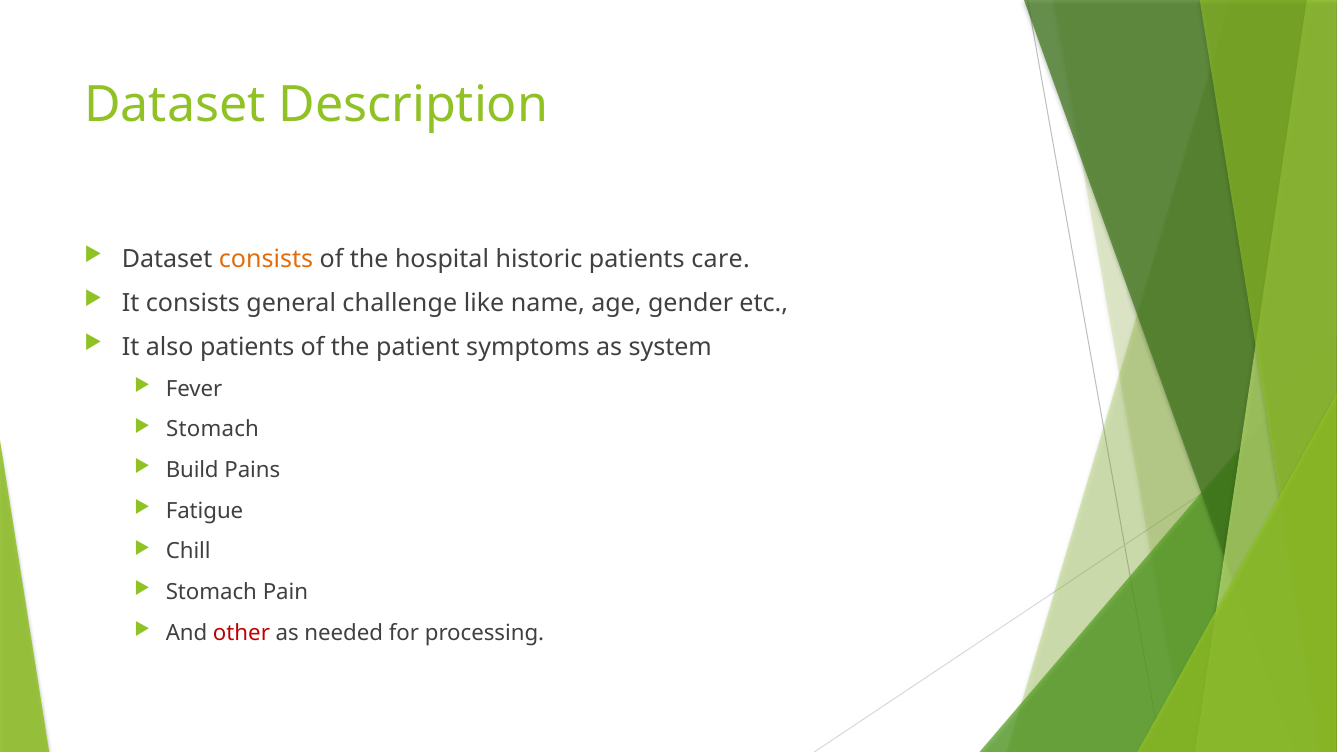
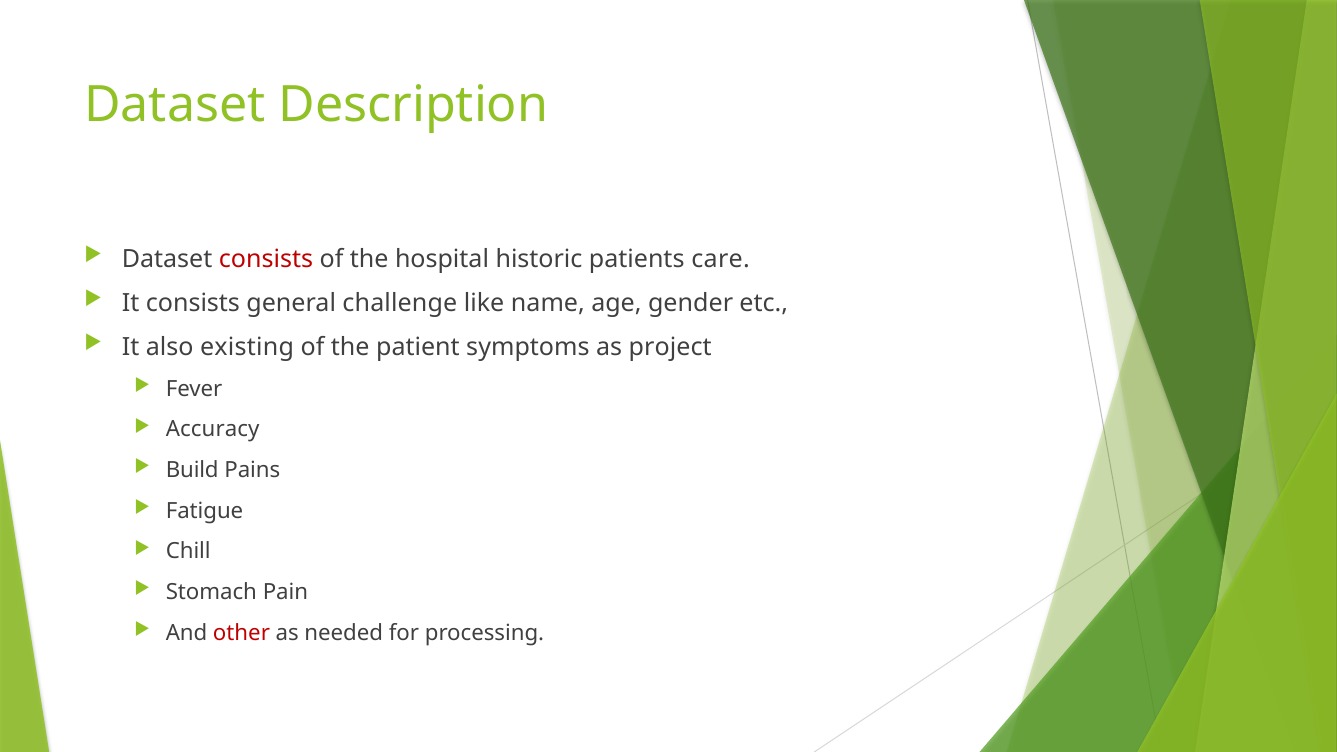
consists at (266, 259) colour: orange -> red
also patients: patients -> existing
system: system -> project
Stomach at (213, 430): Stomach -> Accuracy
